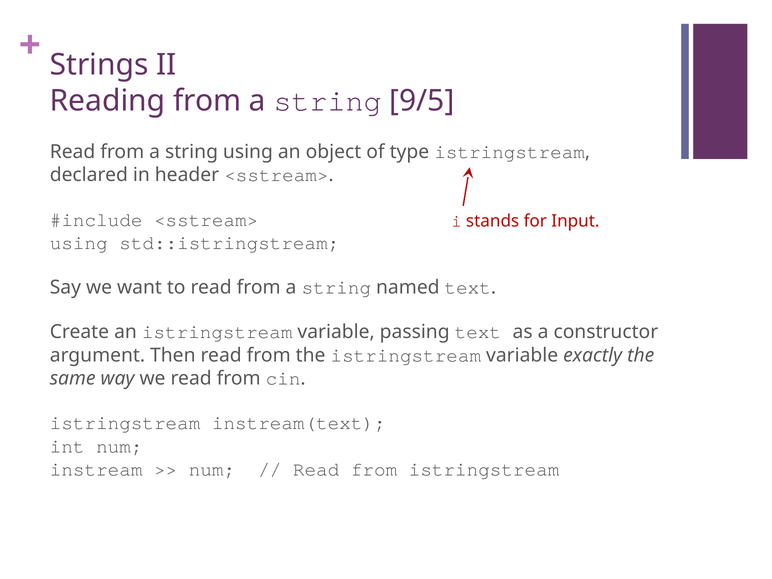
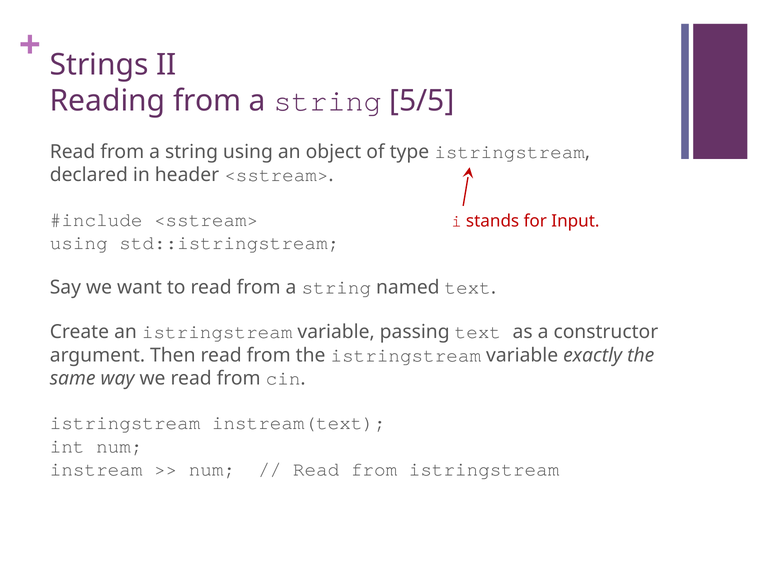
9/5: 9/5 -> 5/5
